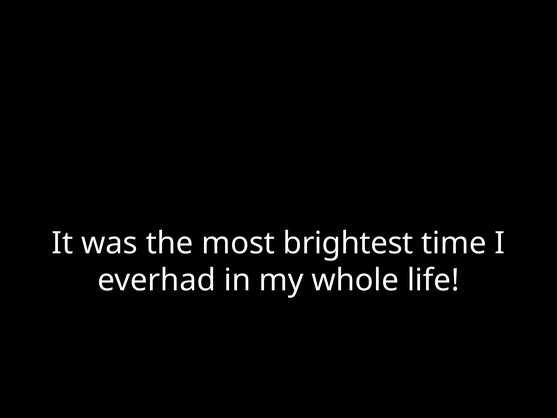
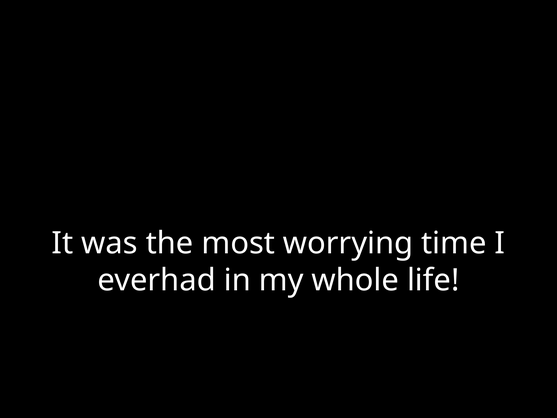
brightest: brightest -> worrying
